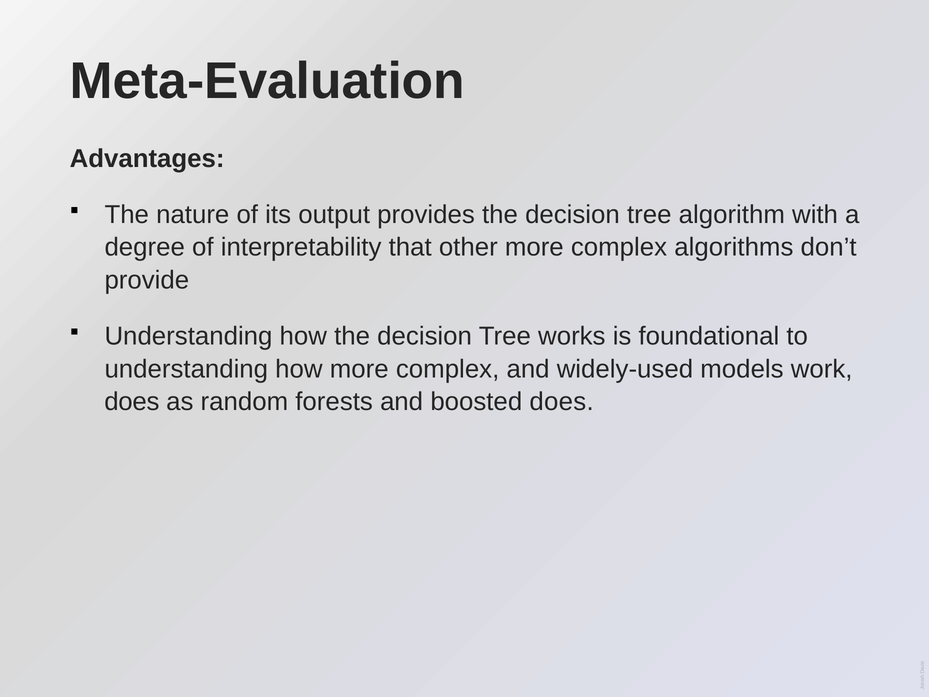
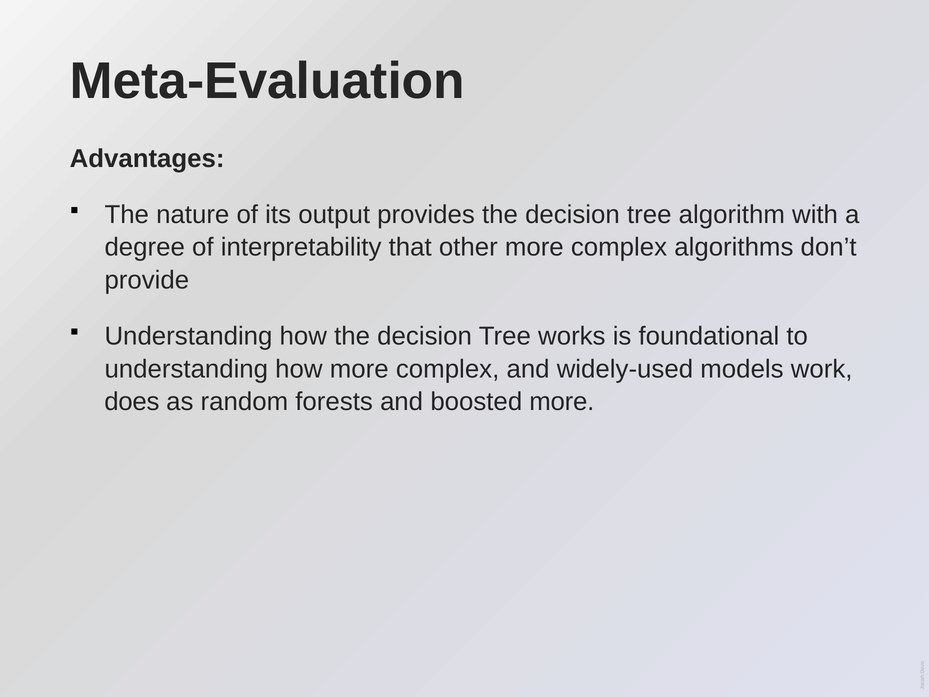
boosted does: does -> more
